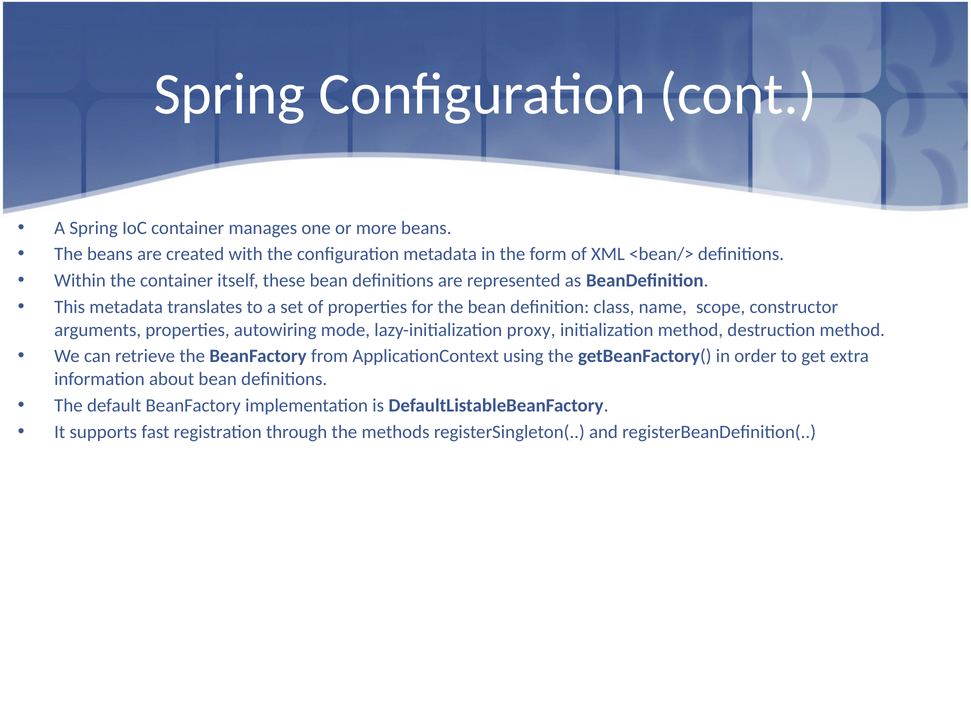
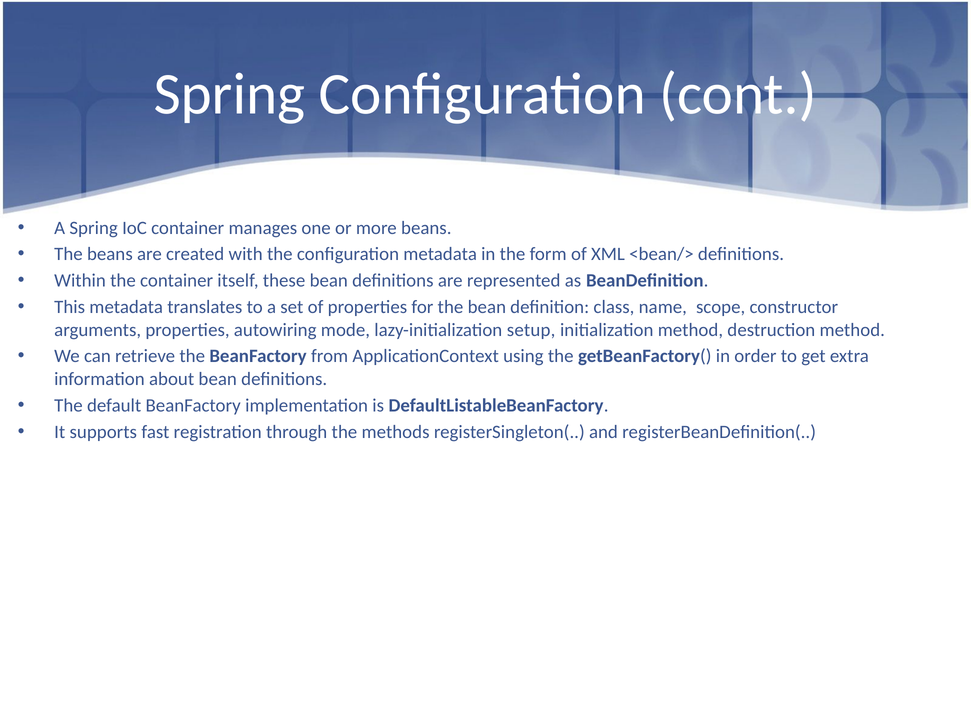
proxy: proxy -> setup
